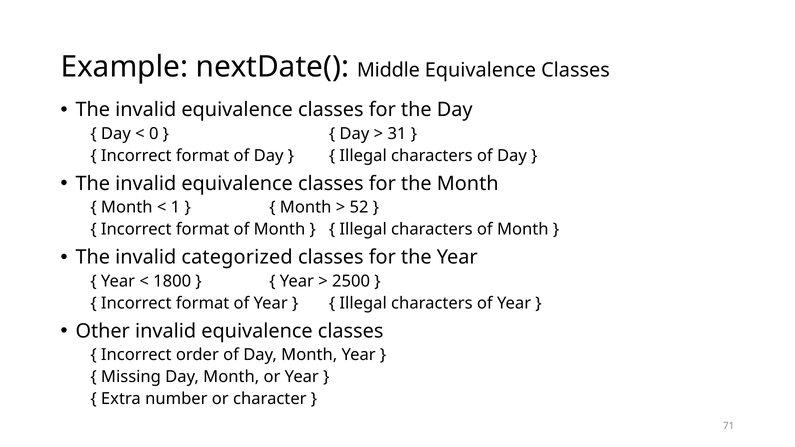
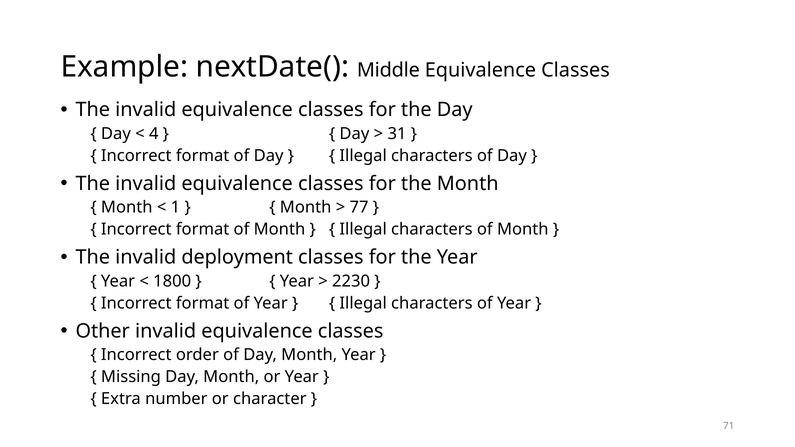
0: 0 -> 4
52: 52 -> 77
categorized: categorized -> deployment
2500: 2500 -> 2230
